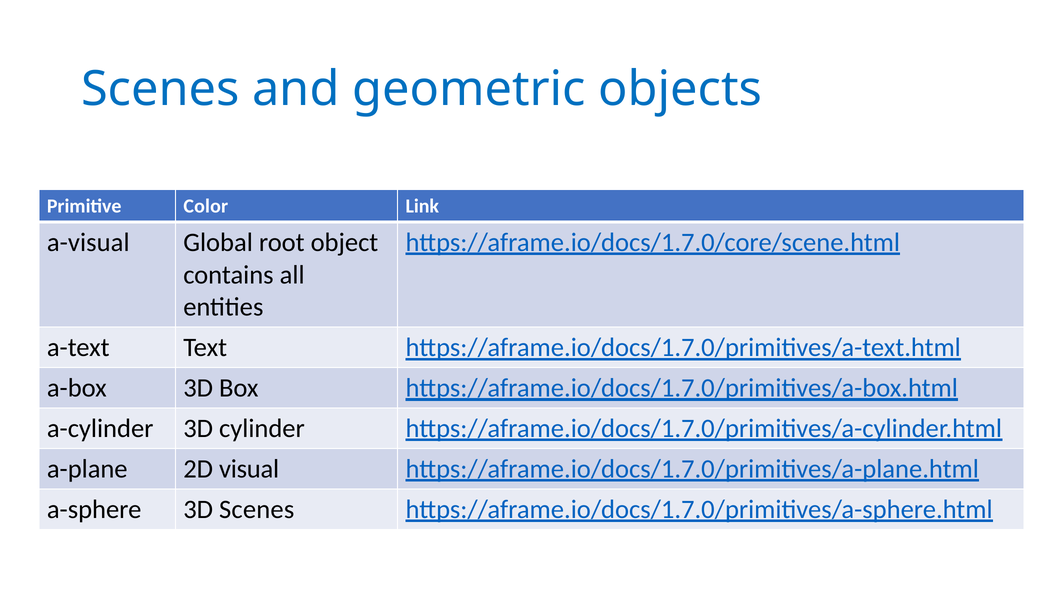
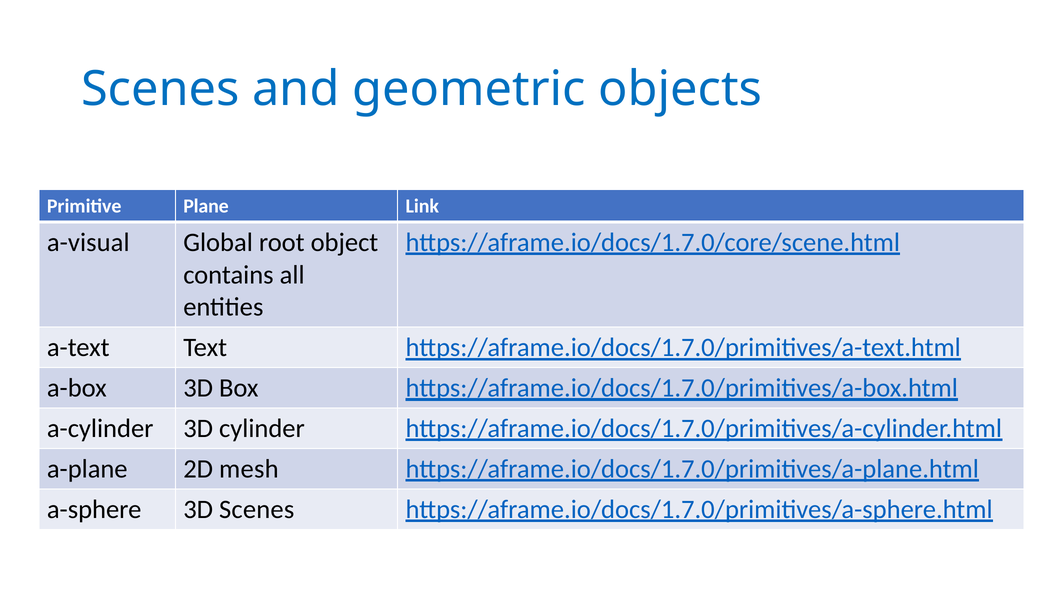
Color: Color -> Plane
visual: visual -> mesh
